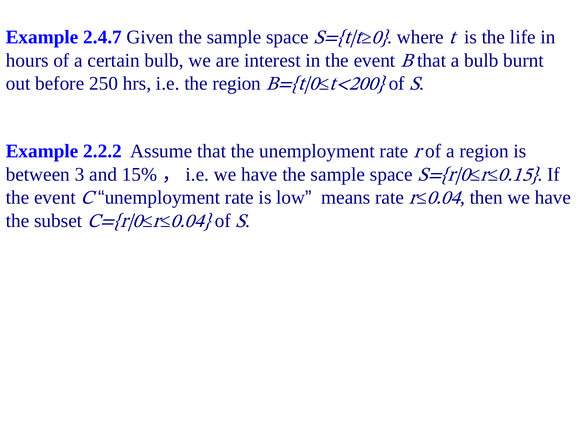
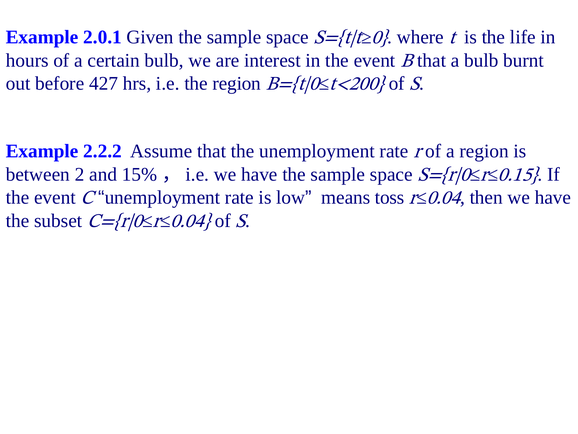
2.4.7: 2.4.7 -> 2.0.1
250: 250 -> 427
3: 3 -> 2
means rate: rate -> toss
